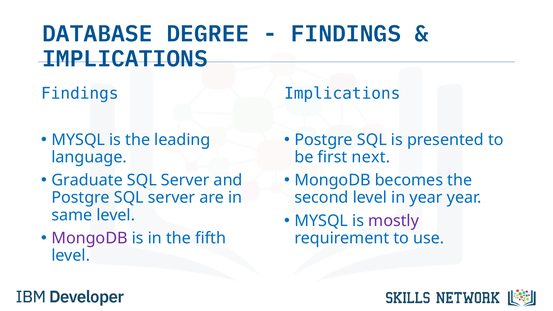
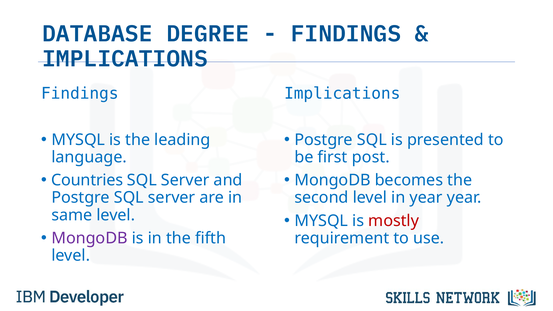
next: next -> post
Graduate: Graduate -> Countries
mostly colour: purple -> red
